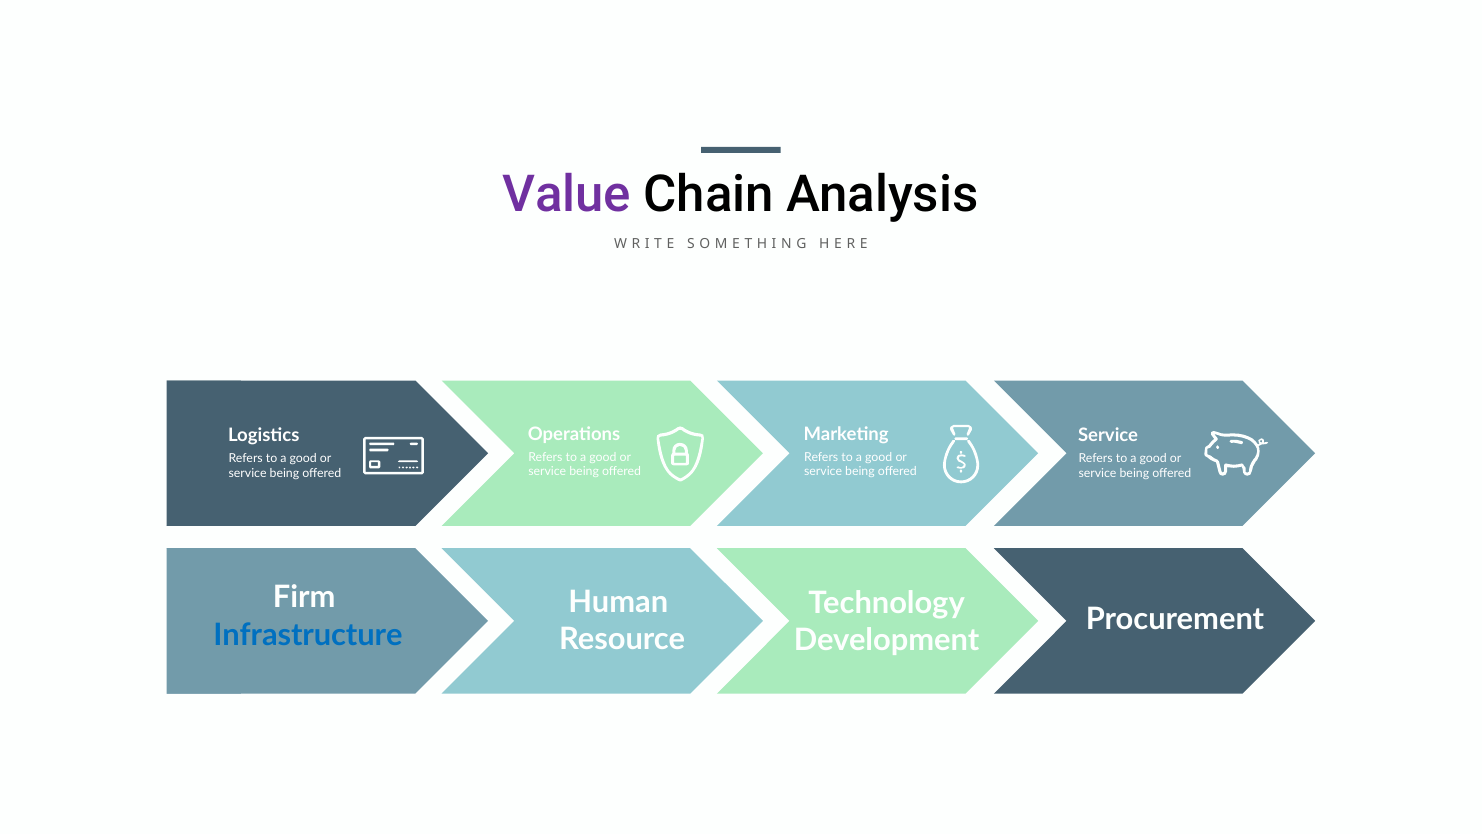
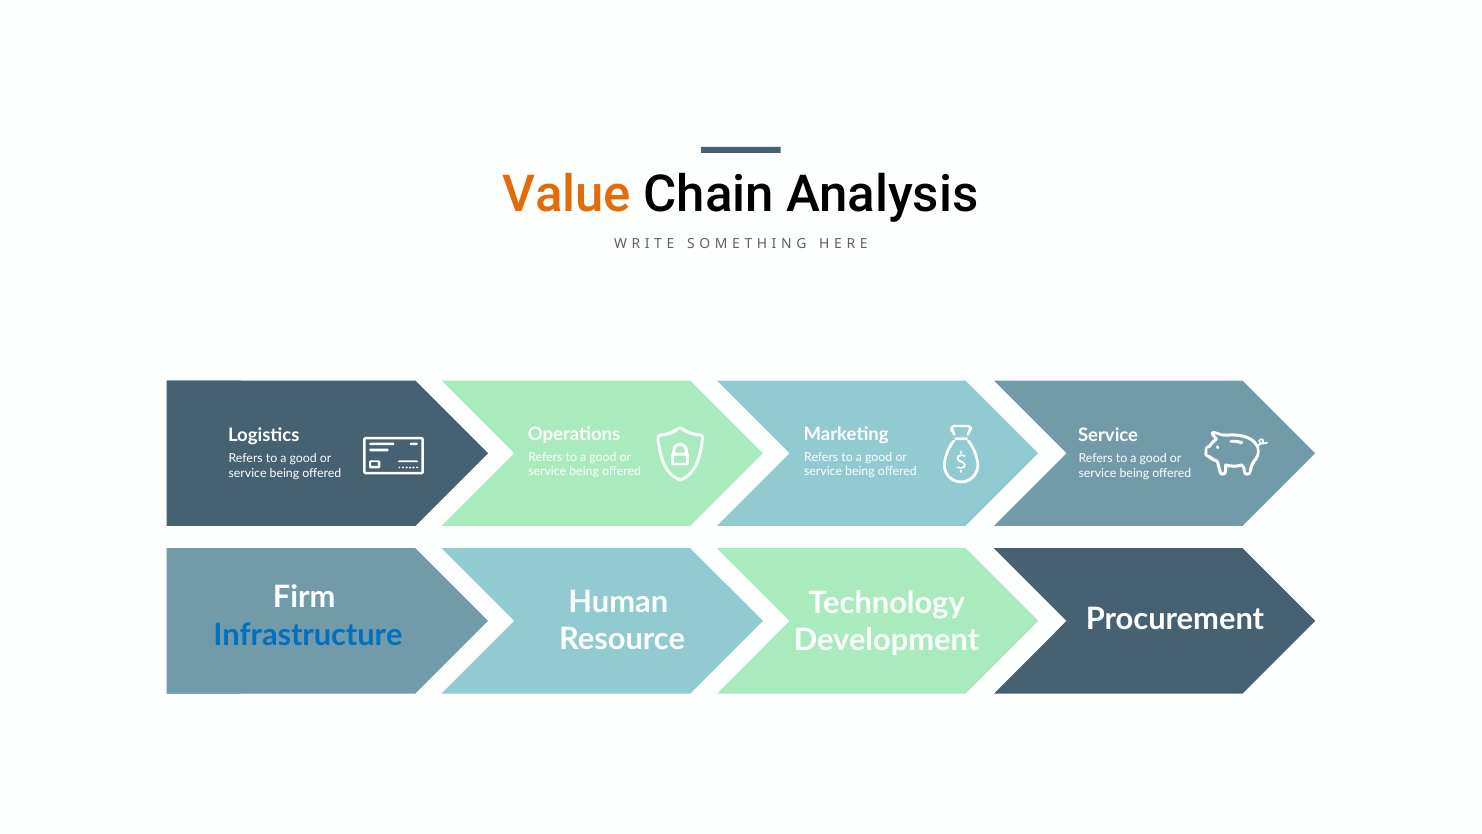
Value colour: purple -> orange
